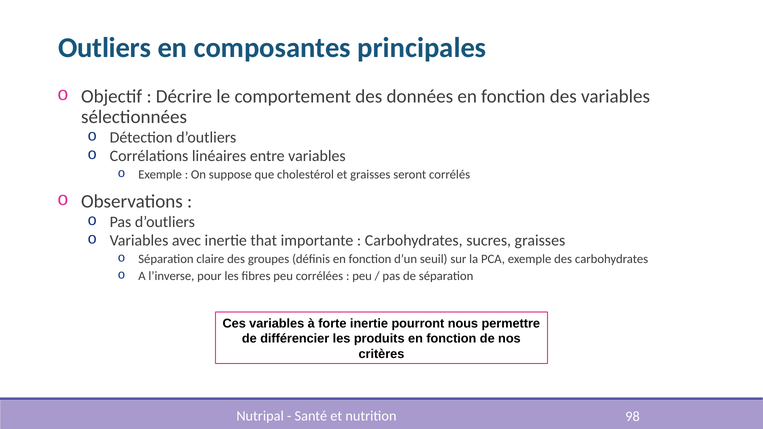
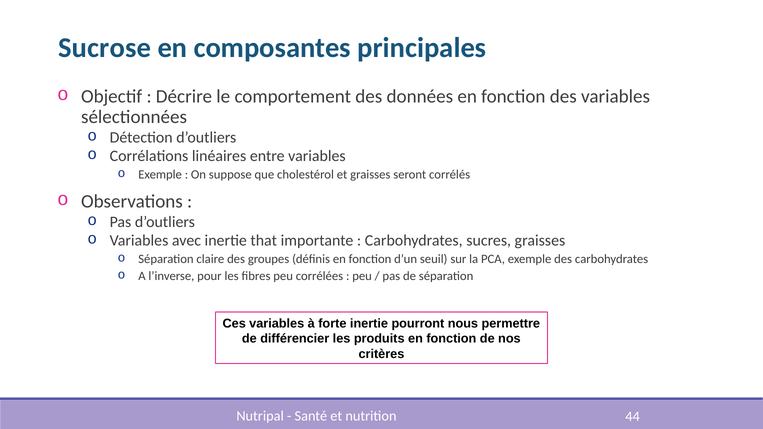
Outliers: Outliers -> Sucrose
98: 98 -> 44
